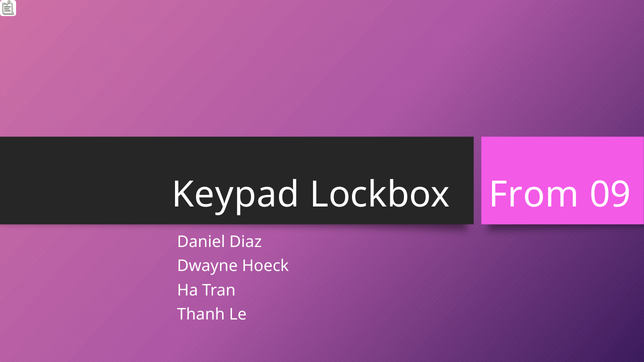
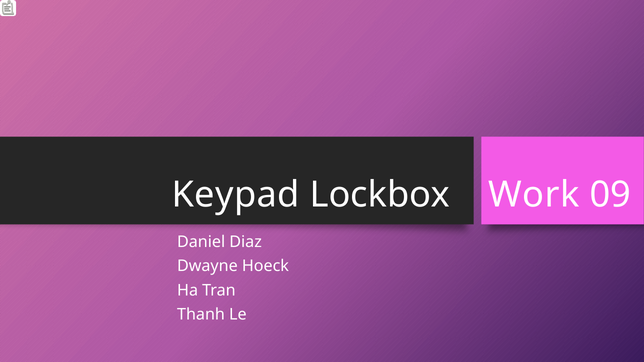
From: From -> Work
